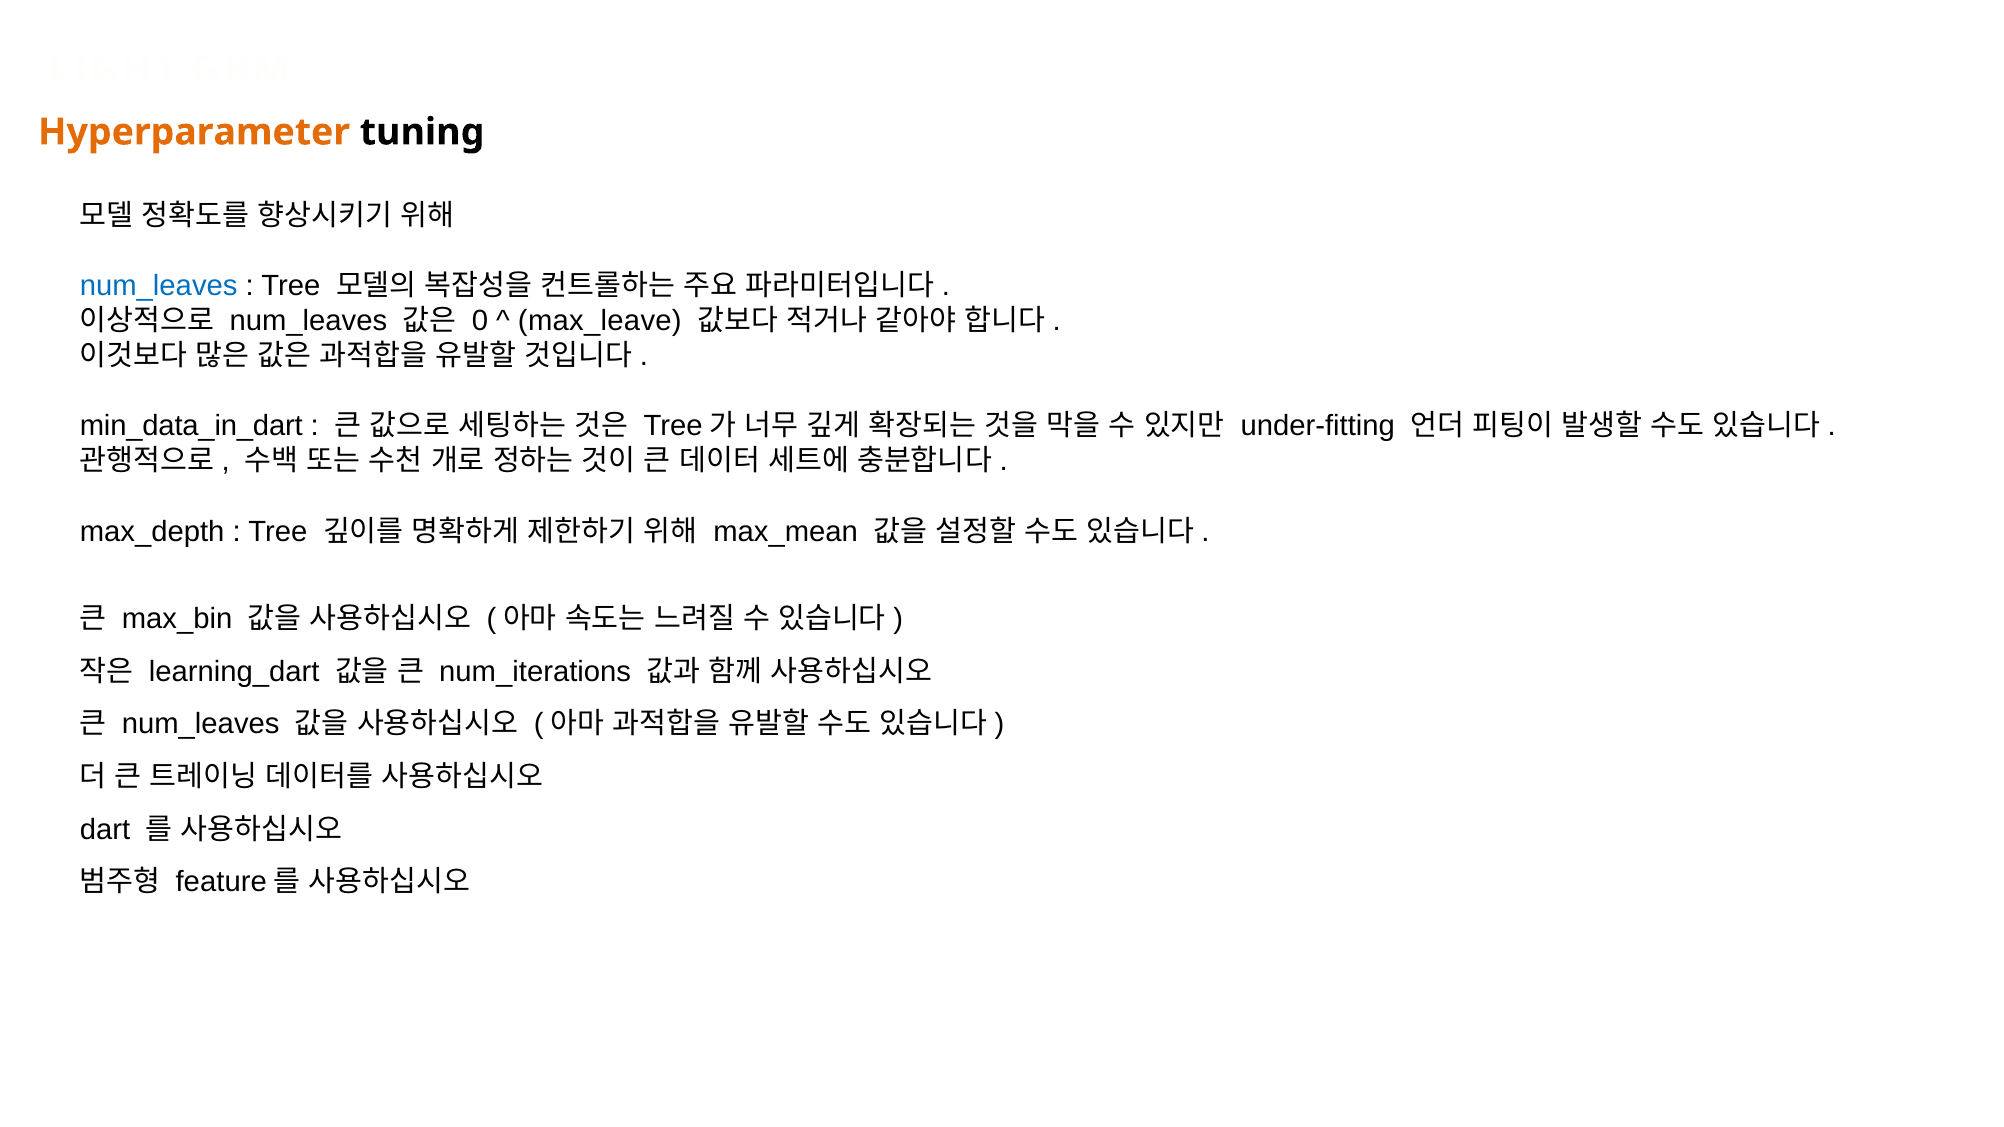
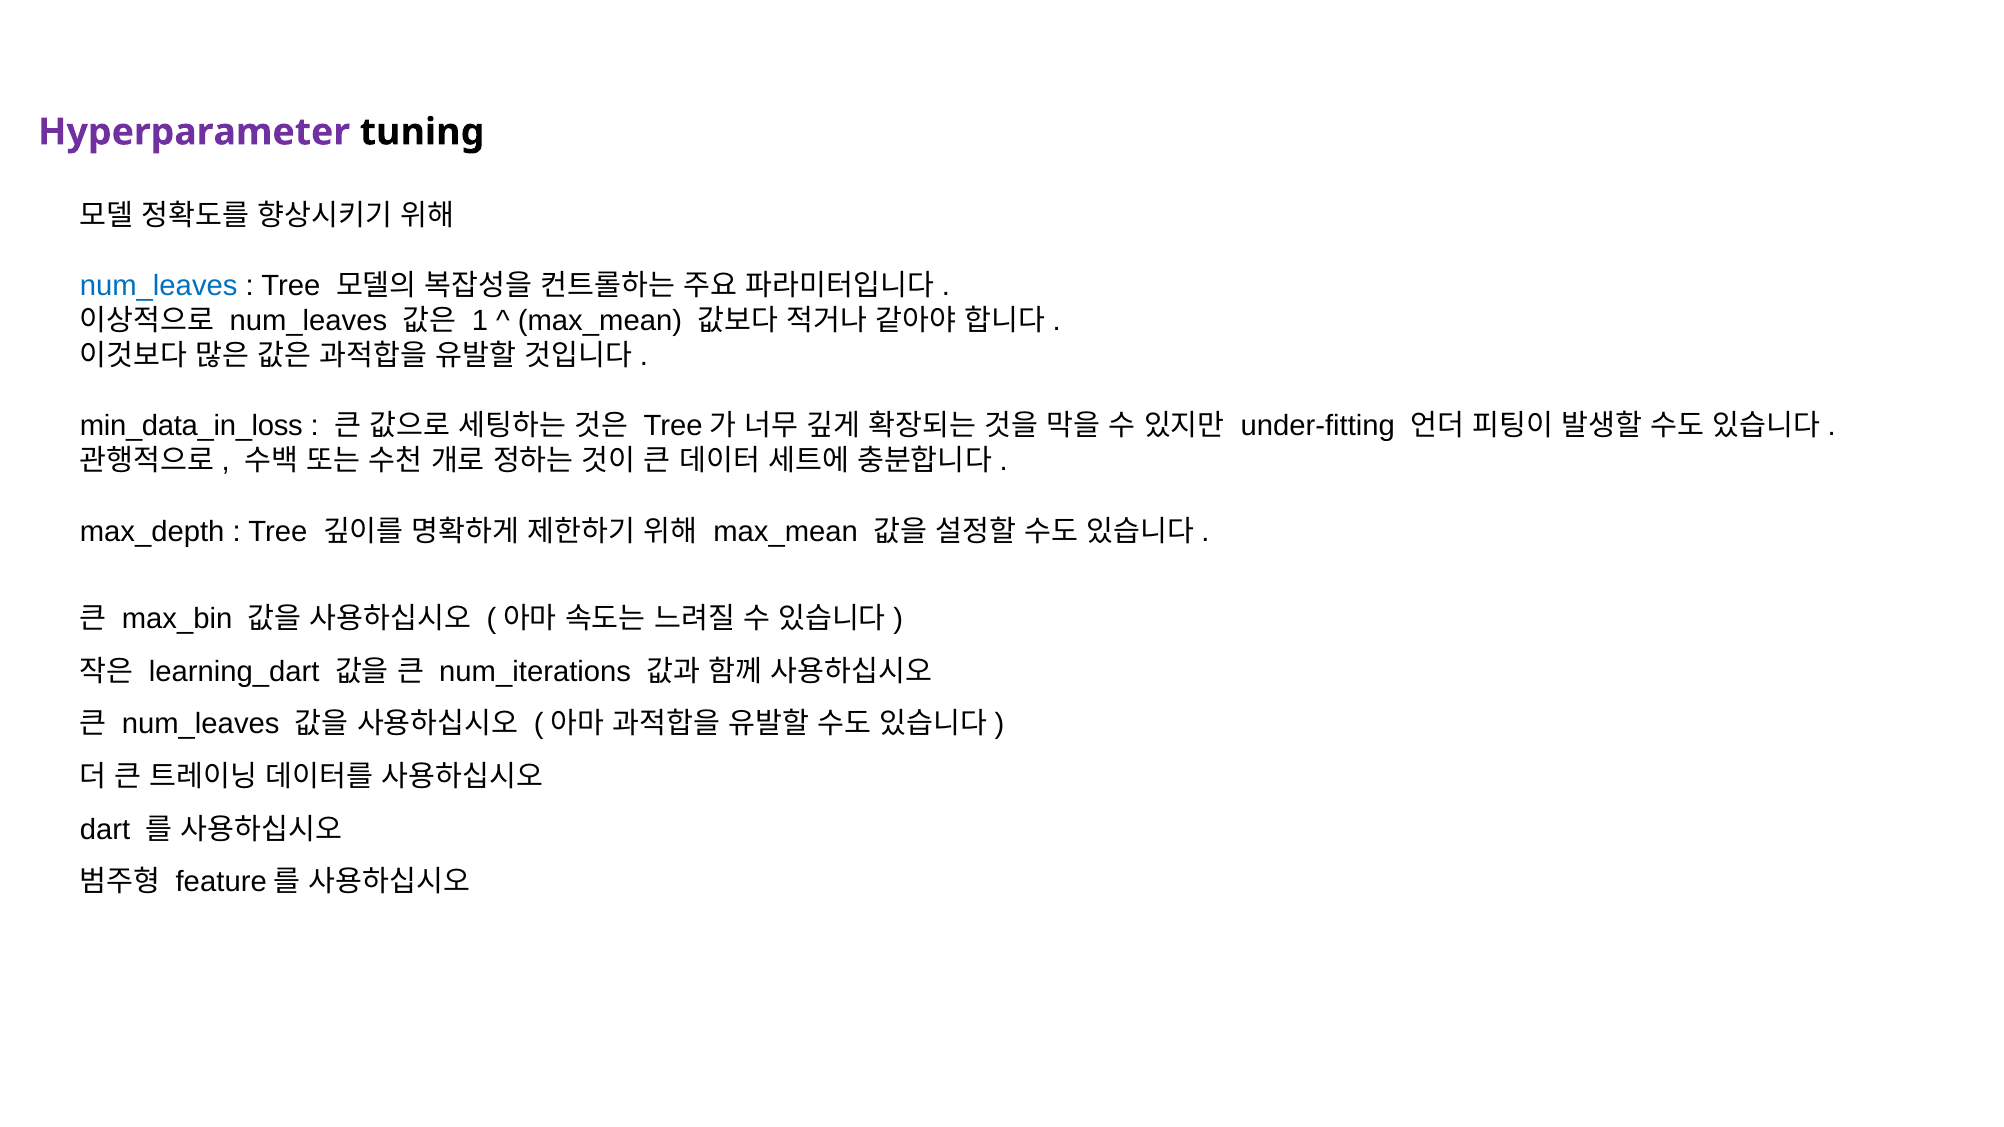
Hyperparameter colour: orange -> purple
0: 0 -> 1
max_leave at (600, 321): max_leave -> max_mean
min_data_in_dart: min_data_in_dart -> min_data_in_loss
